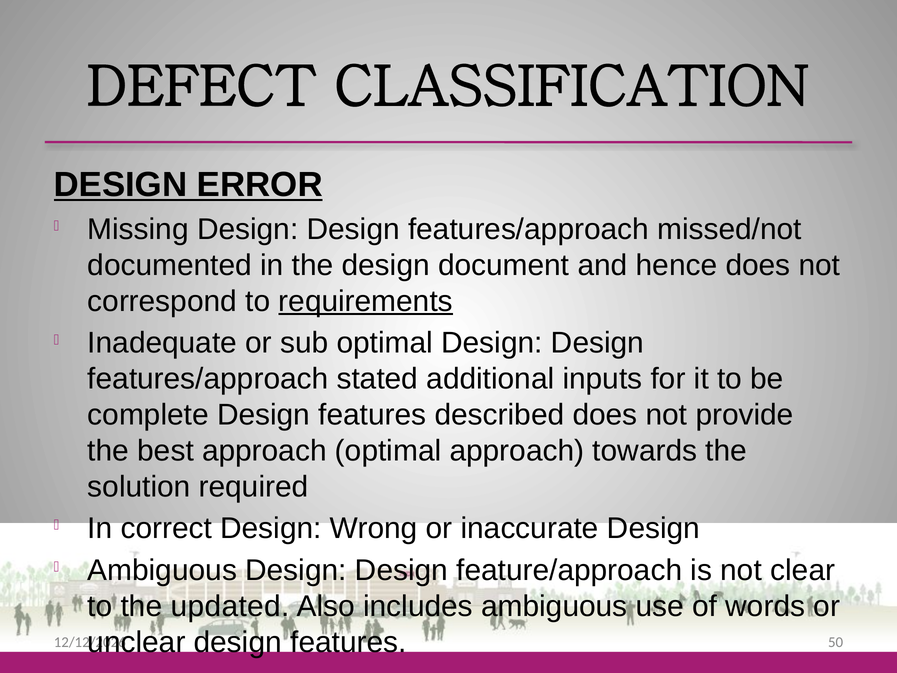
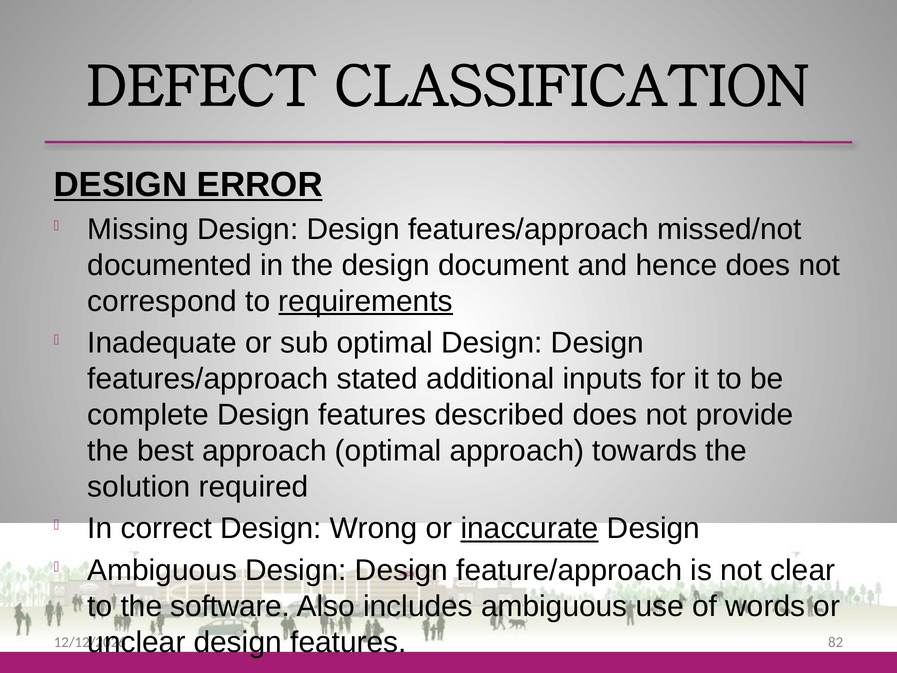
inaccurate underline: none -> present
updated: updated -> software
50: 50 -> 82
